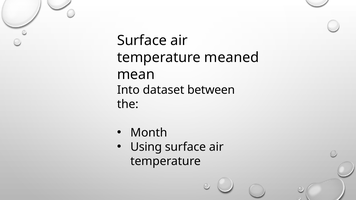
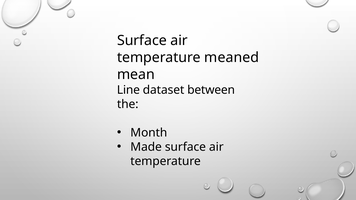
Into: Into -> Line
Using: Using -> Made
